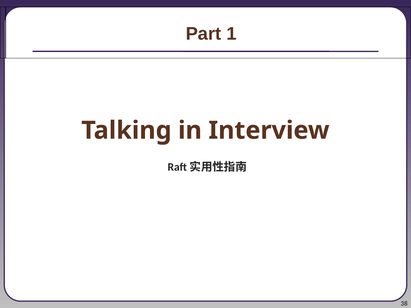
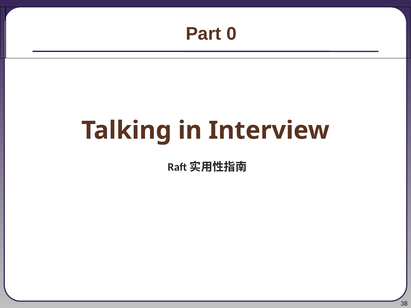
1: 1 -> 0
